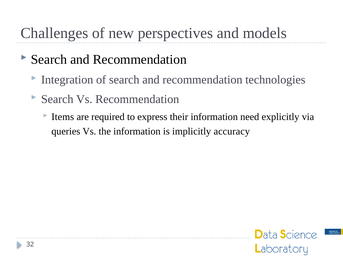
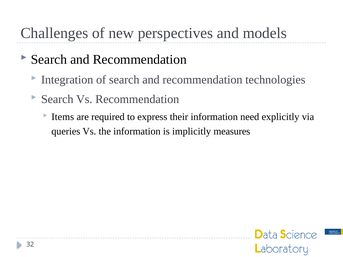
accuracy: accuracy -> measures
